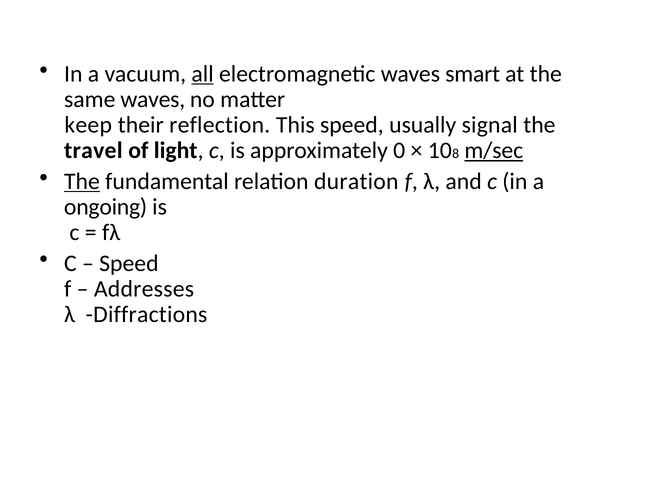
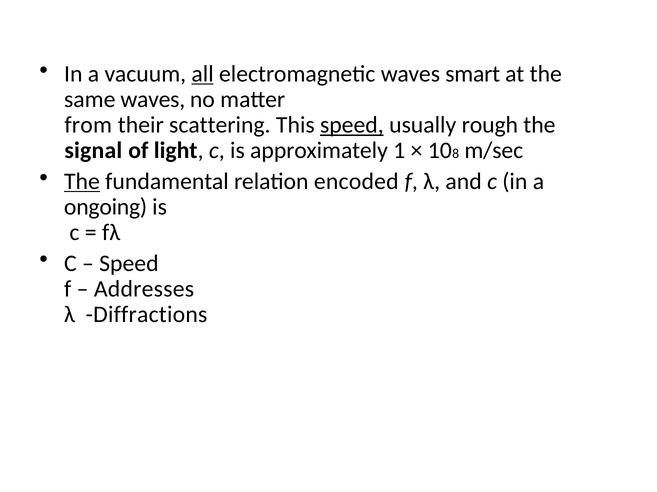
keep: keep -> from
reflection: reflection -> scattering
speed at (352, 125) underline: none -> present
signal: signal -> rough
travel: travel -> signal
0: 0 -> 1
m/sec underline: present -> none
duration: duration -> encoded
